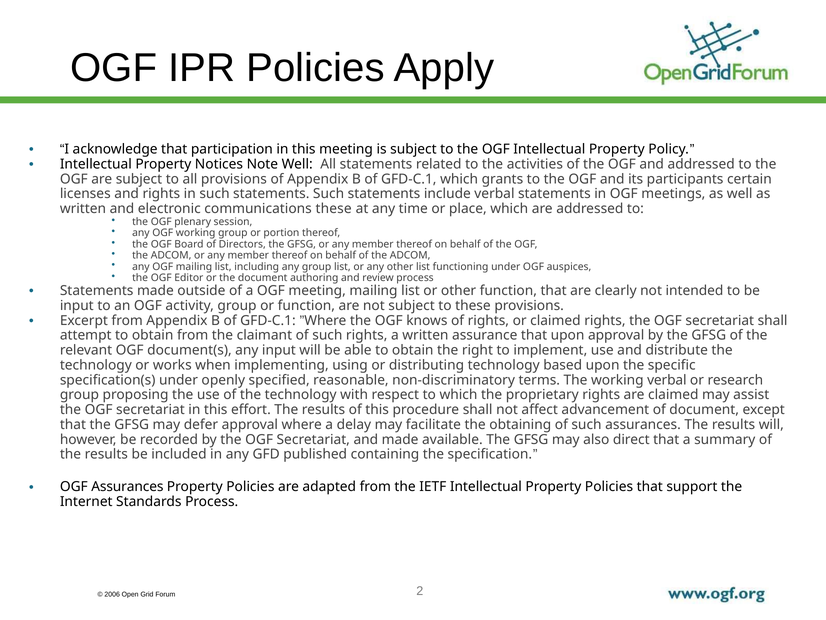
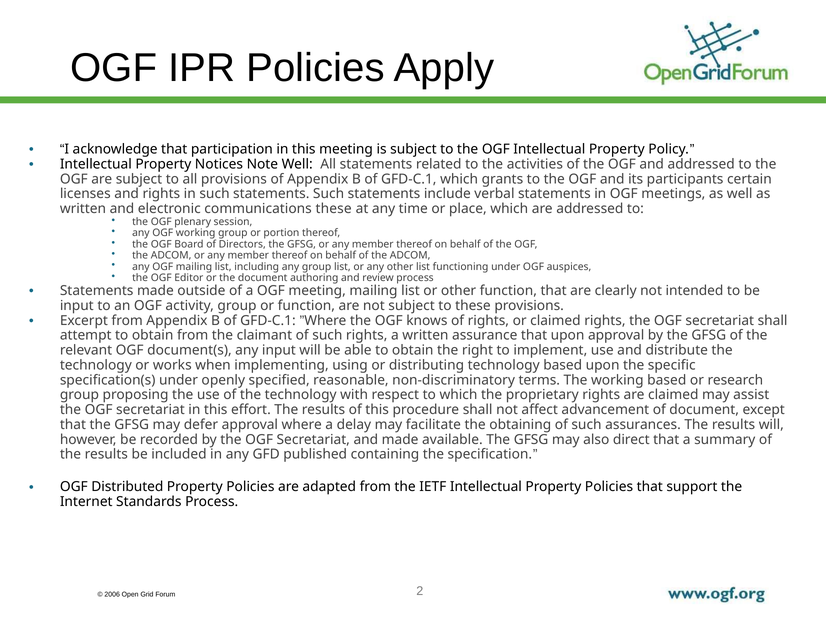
working verbal: verbal -> based
OGF Assurances: Assurances -> Distributed
